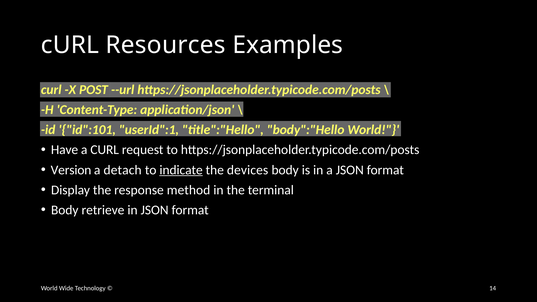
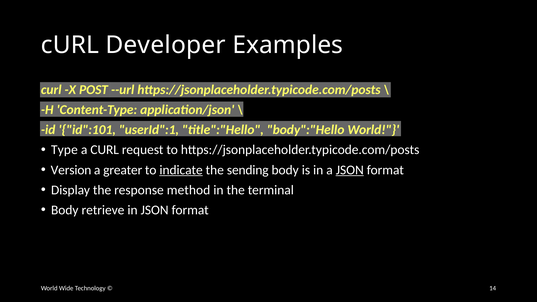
Resources: Resources -> Developer
Have: Have -> Type
detach: detach -> greater
devices: devices -> sending
JSON at (350, 170) underline: none -> present
